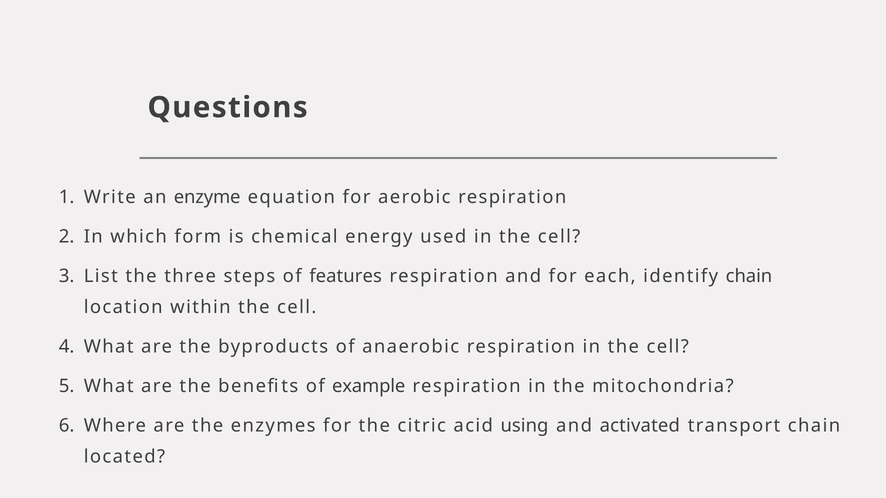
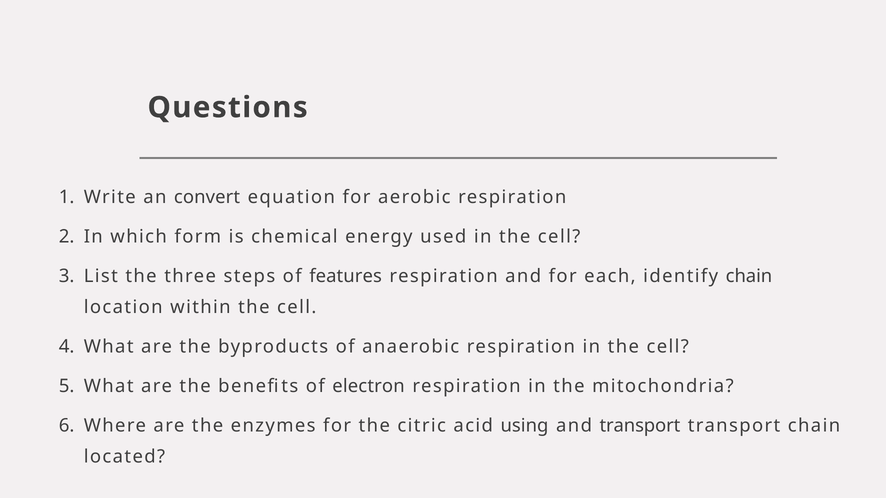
enzyme: enzyme -> convert
example: example -> electron
and activated: activated -> transport
